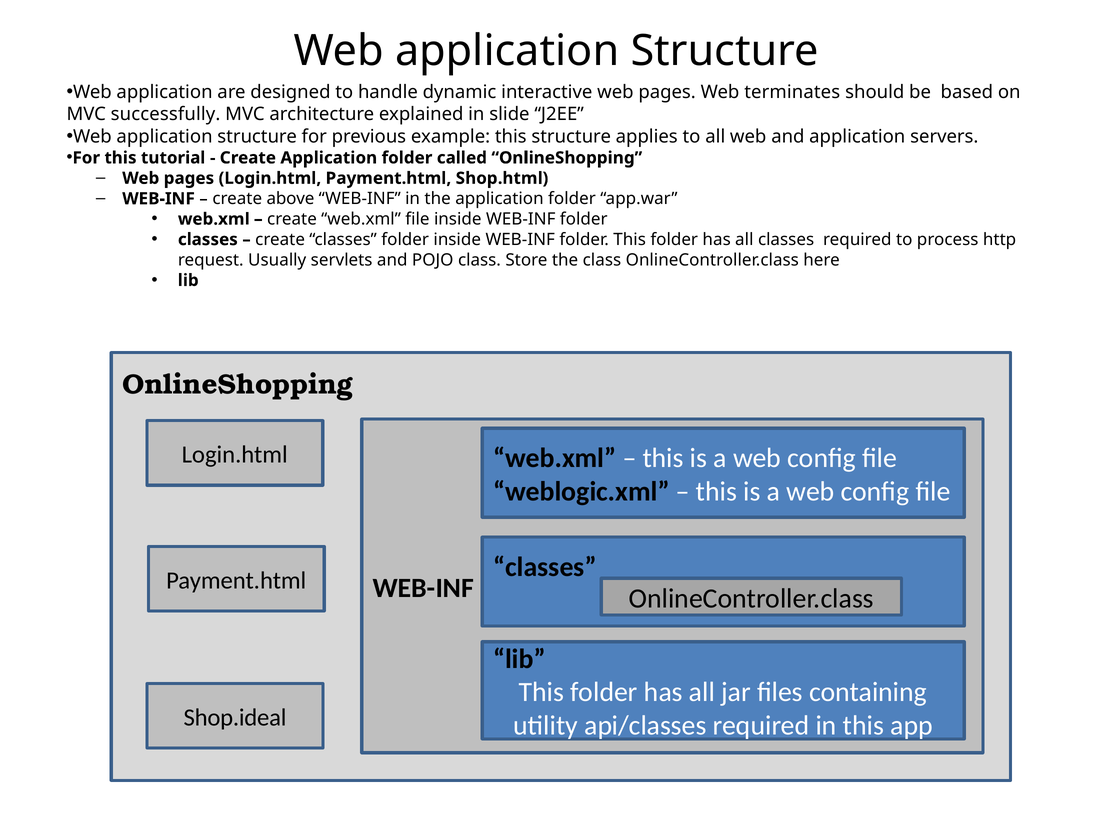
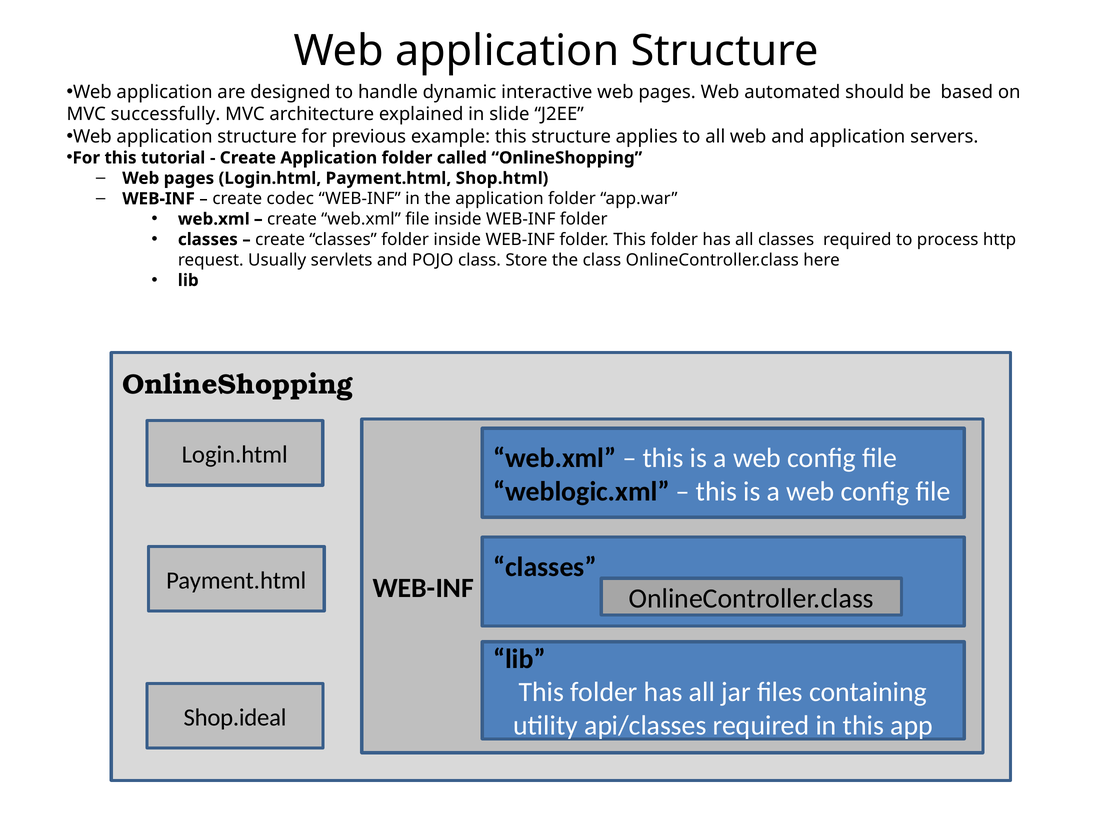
terminates: terminates -> automated
above: above -> codec
